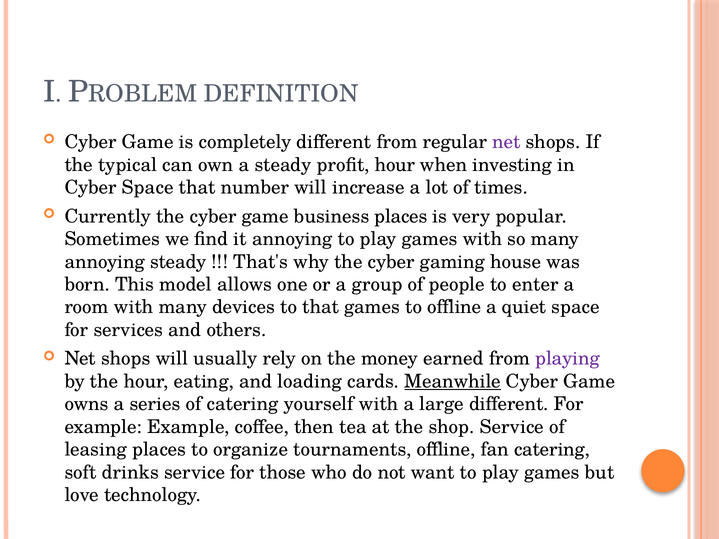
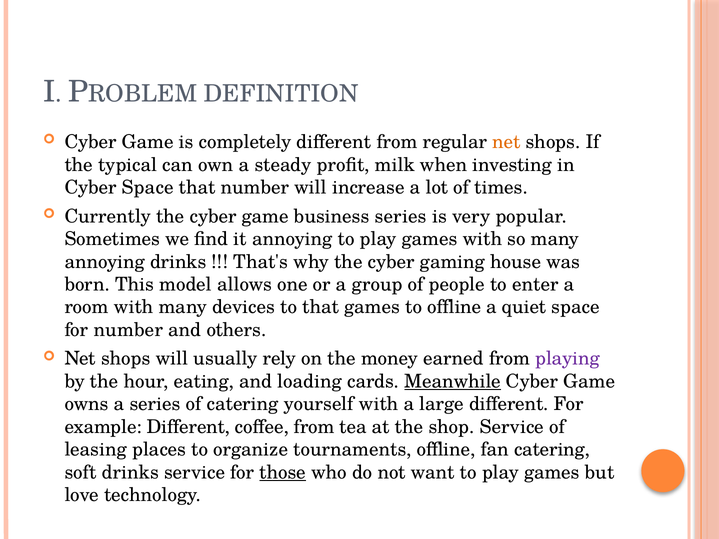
net at (507, 142) colour: purple -> orange
profit hour: hour -> milk
business places: places -> series
annoying steady: steady -> drinks
for services: services -> number
example Example: Example -> Different
coffee then: then -> from
those underline: none -> present
